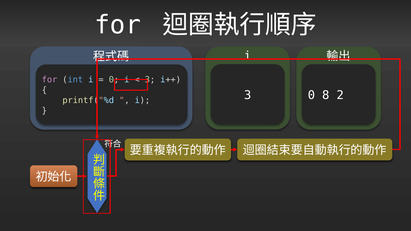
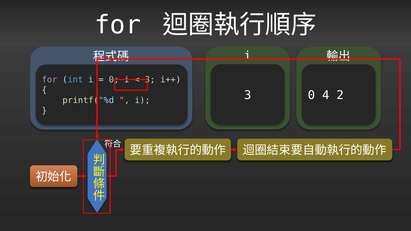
8: 8 -> 4
